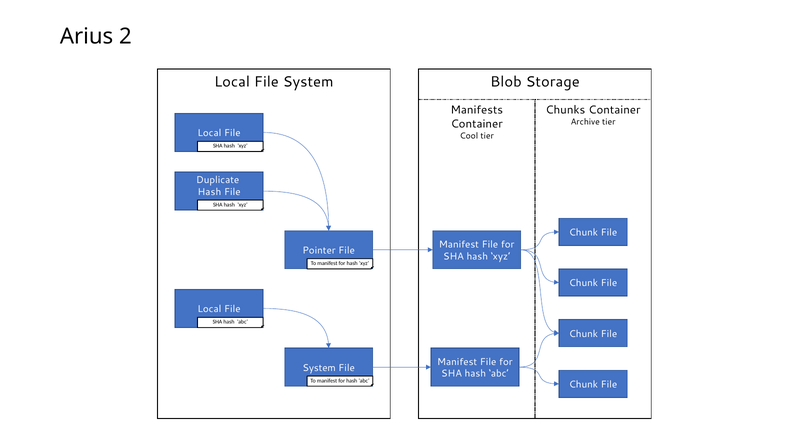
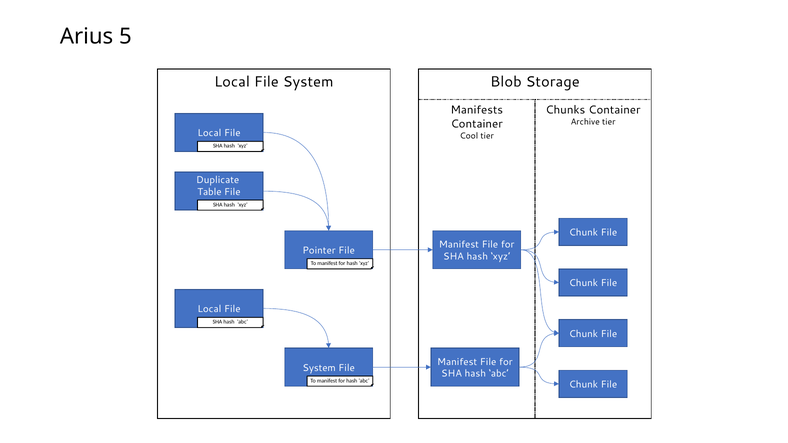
2: 2 -> 5
Hash at (209, 192): Hash -> Table
